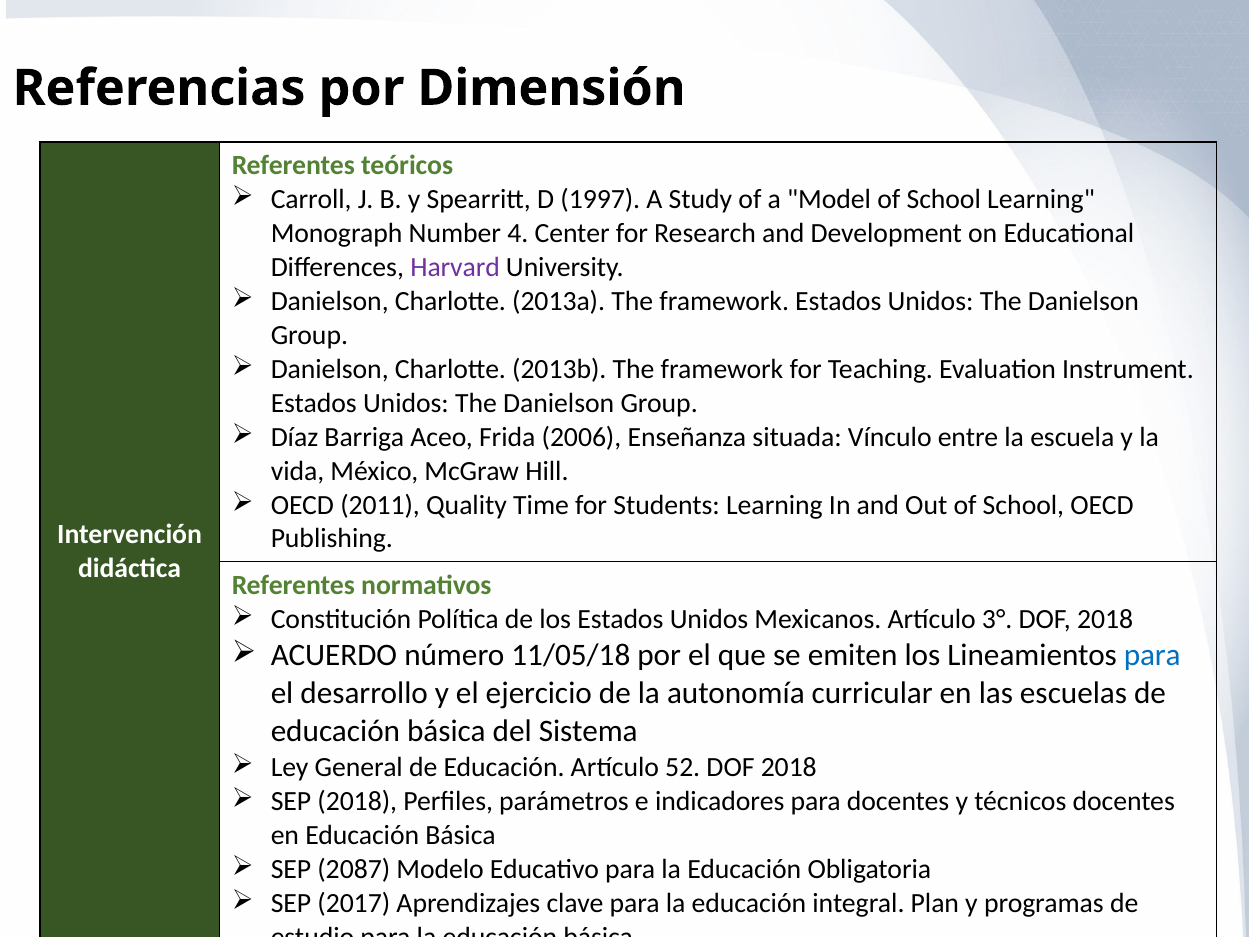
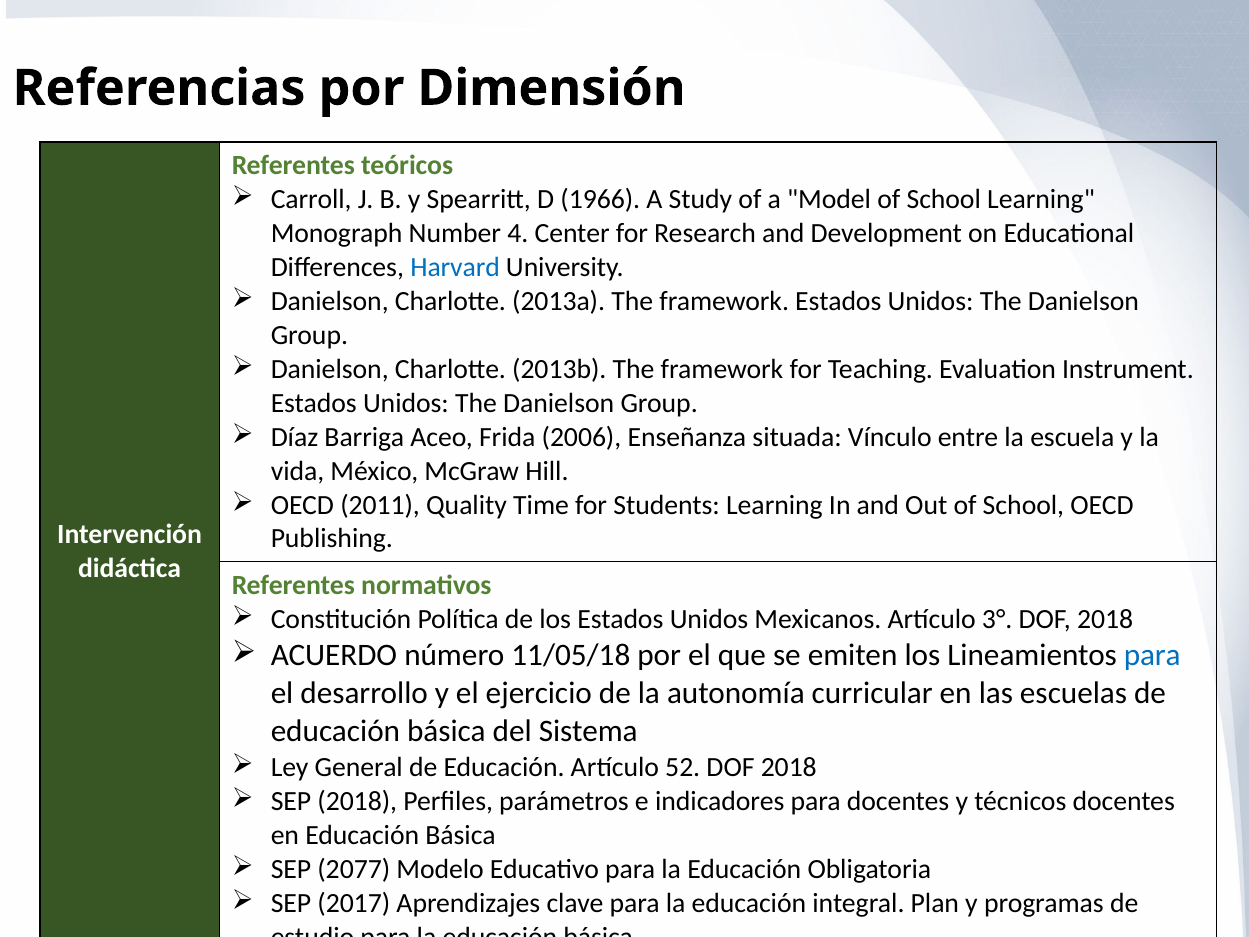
1997: 1997 -> 1966
Harvard colour: purple -> blue
2087: 2087 -> 2077
